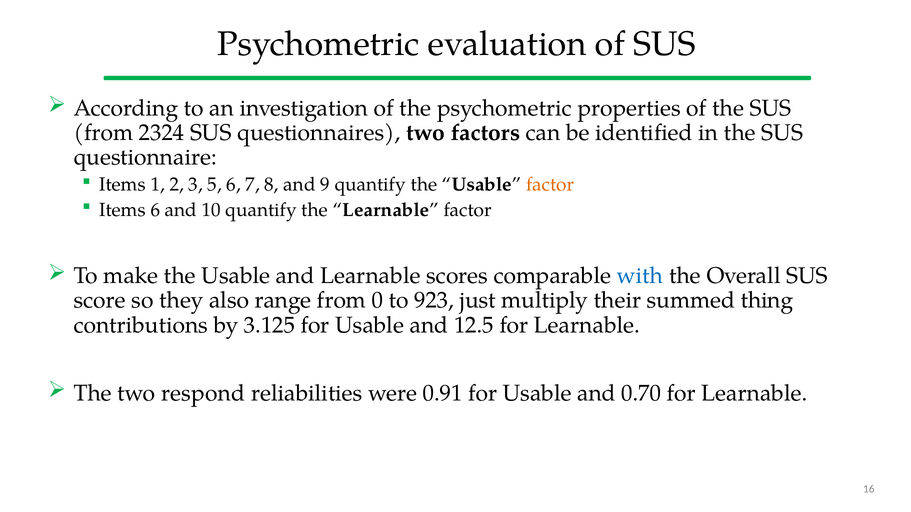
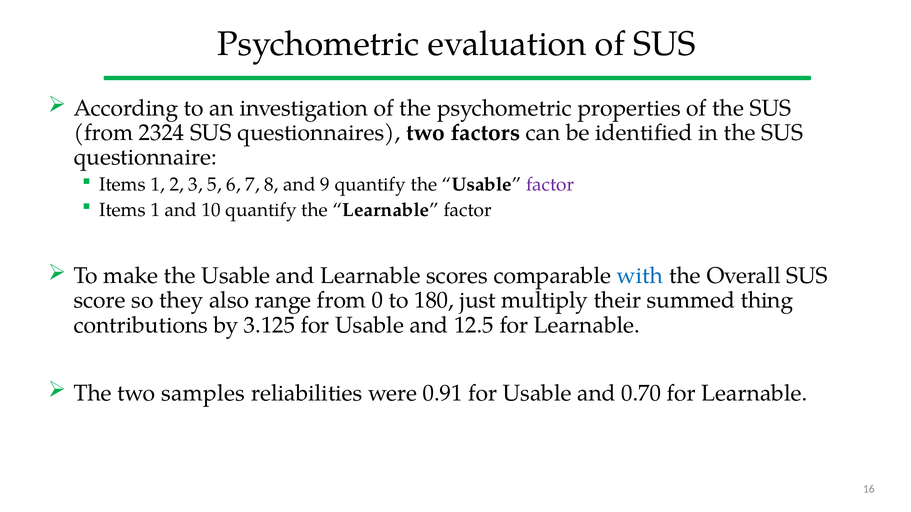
factor at (550, 185) colour: orange -> purple
6 at (155, 210): 6 -> 1
923: 923 -> 180
respond: respond -> samples
